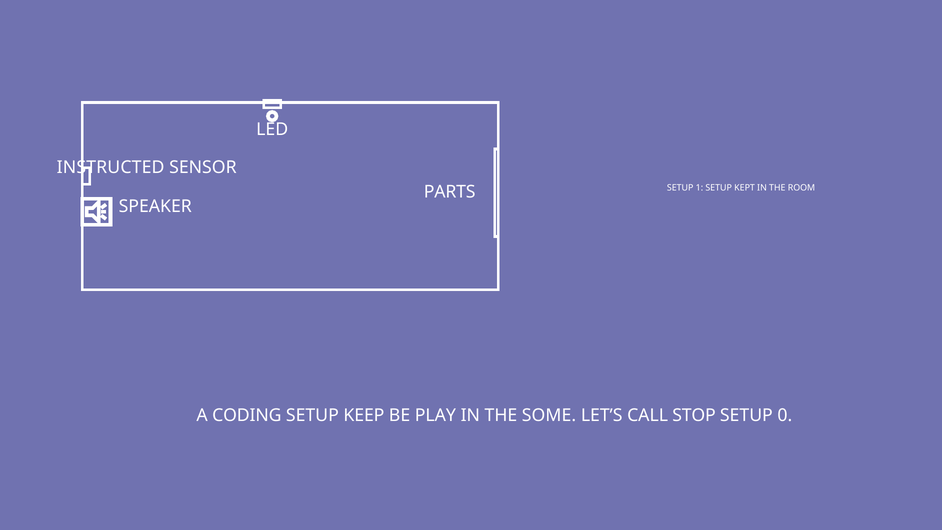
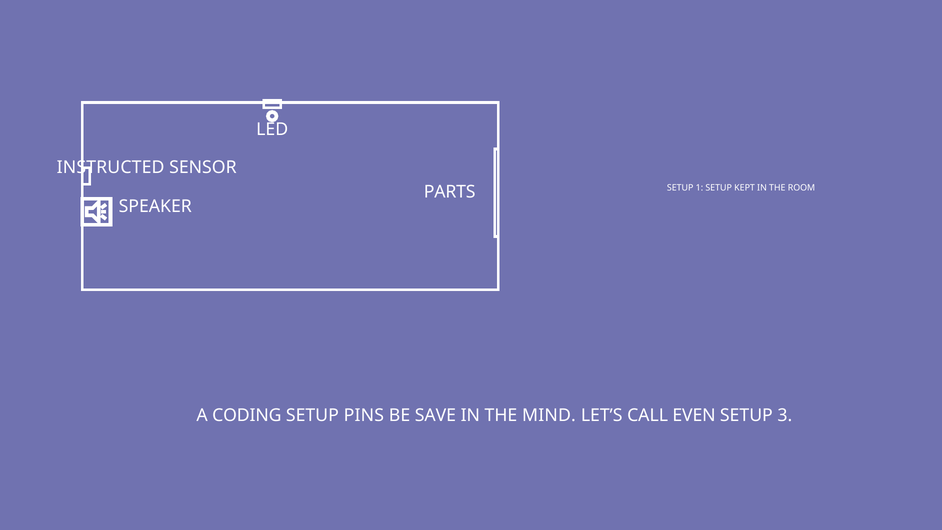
KEEP: KEEP -> PINS
PLAY: PLAY -> SAVE
SOME: SOME -> MIND
STOP: STOP -> EVEN
0: 0 -> 3
